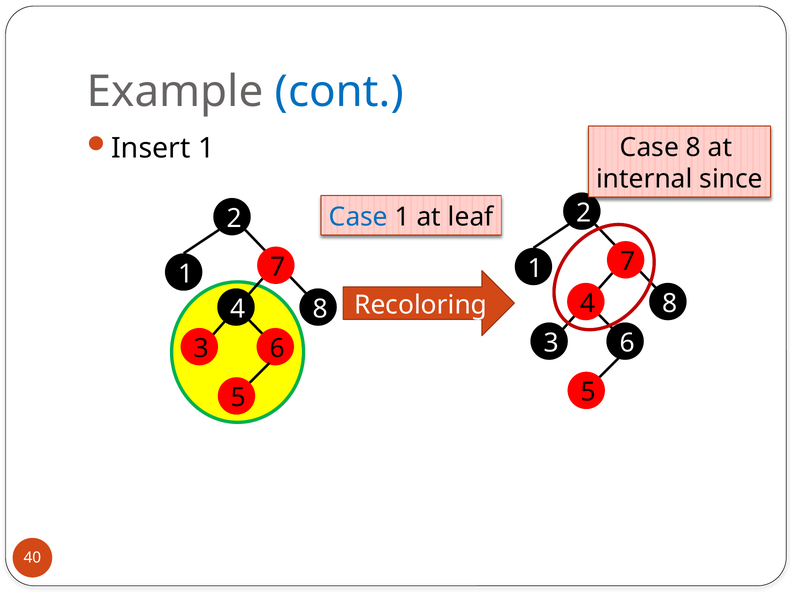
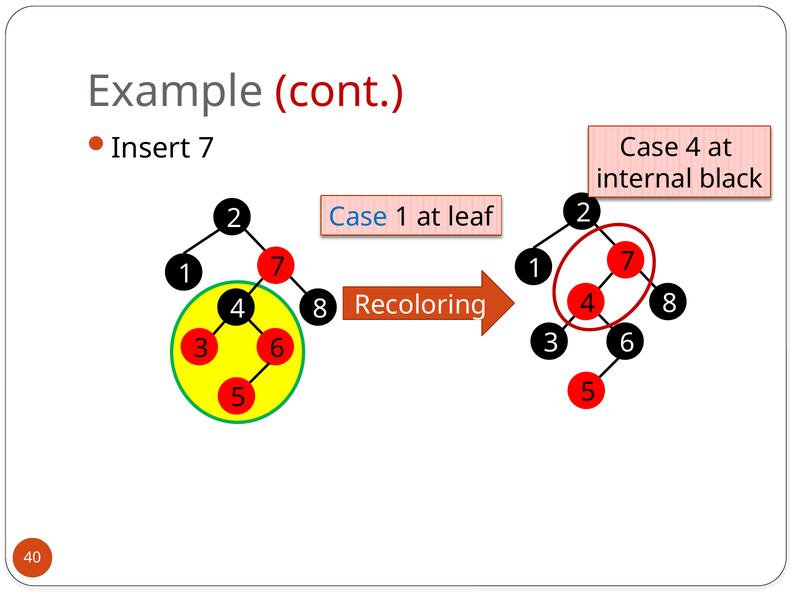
cont colour: blue -> red
Insert 1: 1 -> 7
Case 8: 8 -> 4
since: since -> black
